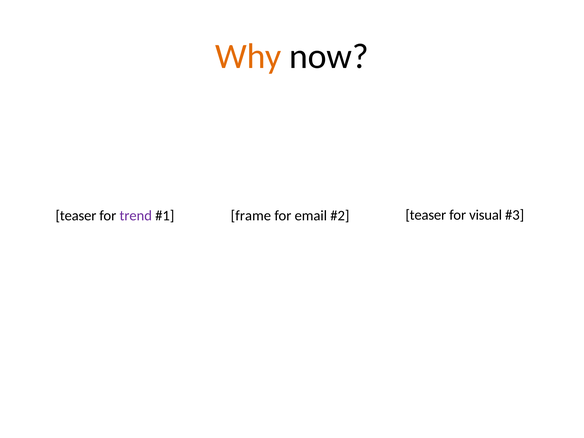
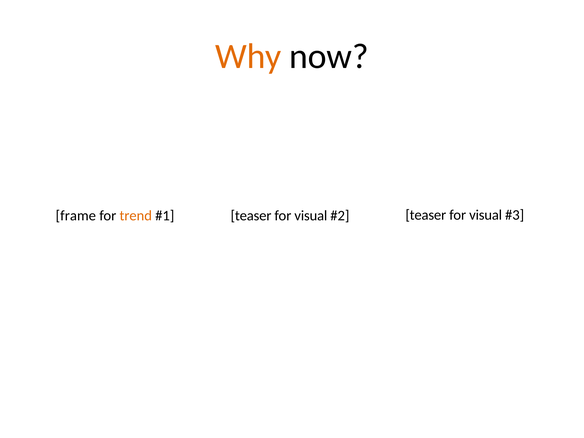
teaser at (76, 216): teaser -> frame
trend colour: purple -> orange
frame at (251, 216): frame -> teaser
email at (311, 216): email -> visual
